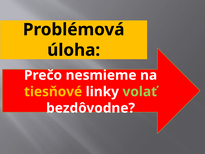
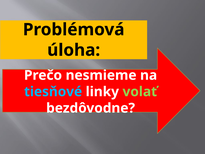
tiesňové colour: yellow -> light blue
